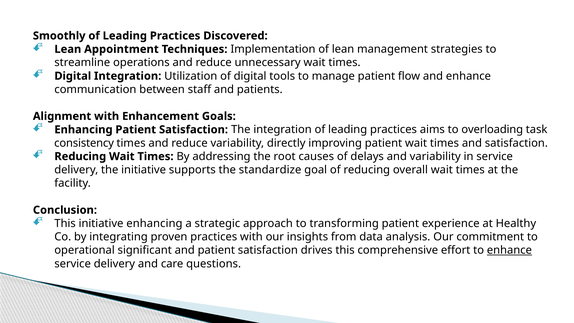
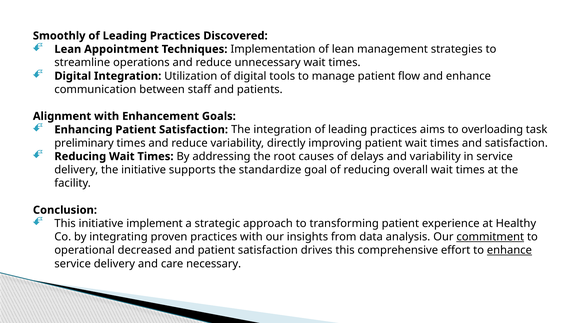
consistency: consistency -> preliminary
initiative enhancing: enhancing -> implement
commitment underline: none -> present
significant: significant -> decreased
questions: questions -> necessary
